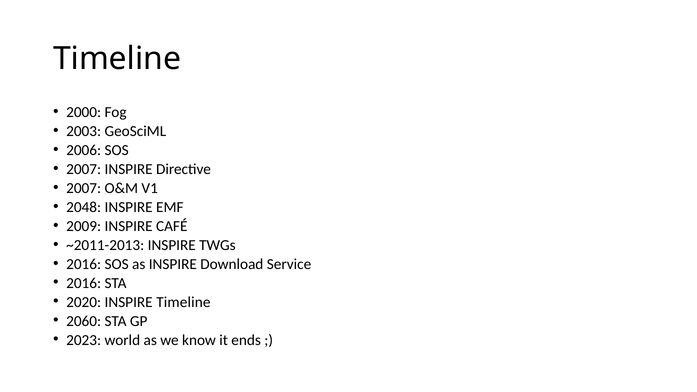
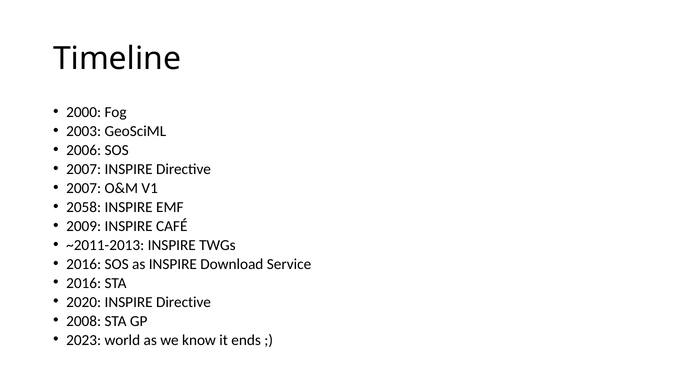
2048: 2048 -> 2058
2020 INSPIRE Timeline: Timeline -> Directive
2060: 2060 -> 2008
